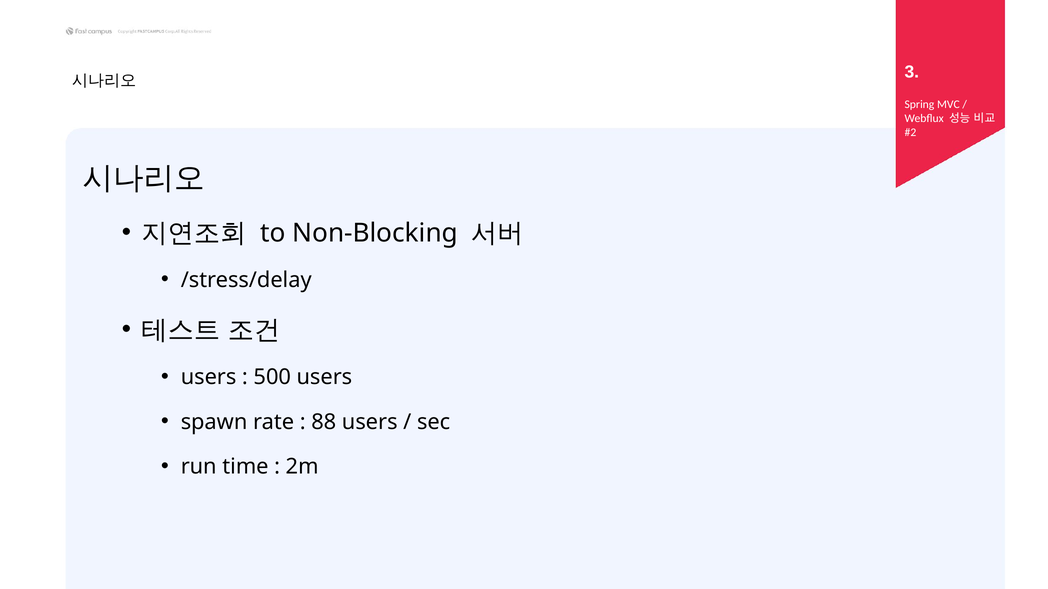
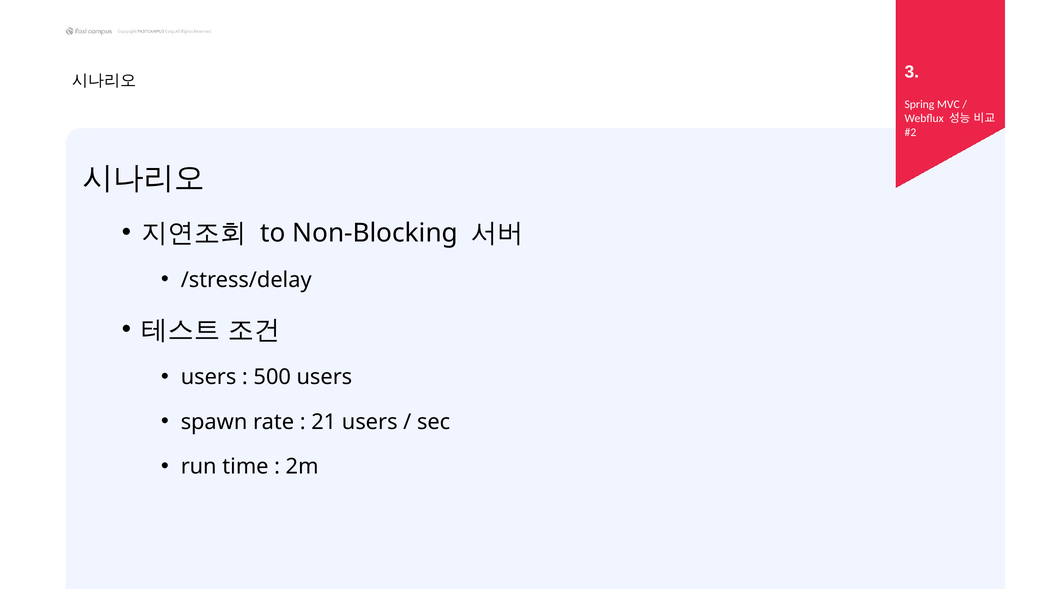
88: 88 -> 21
